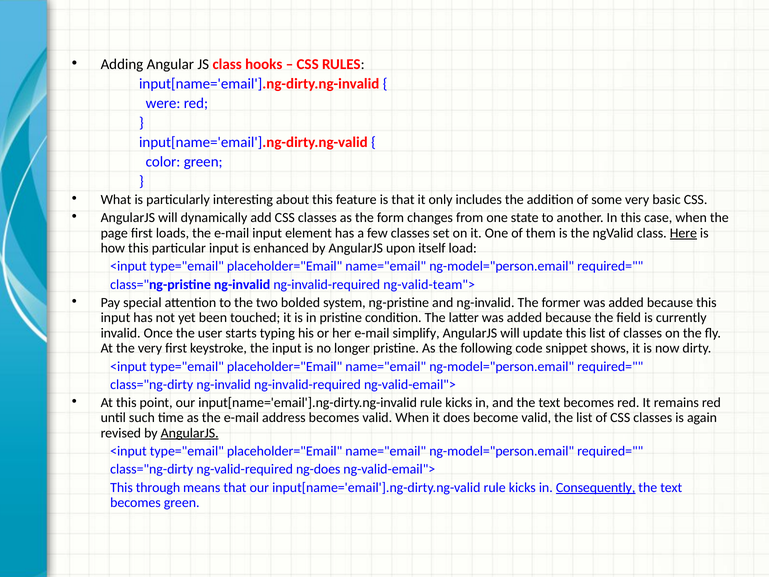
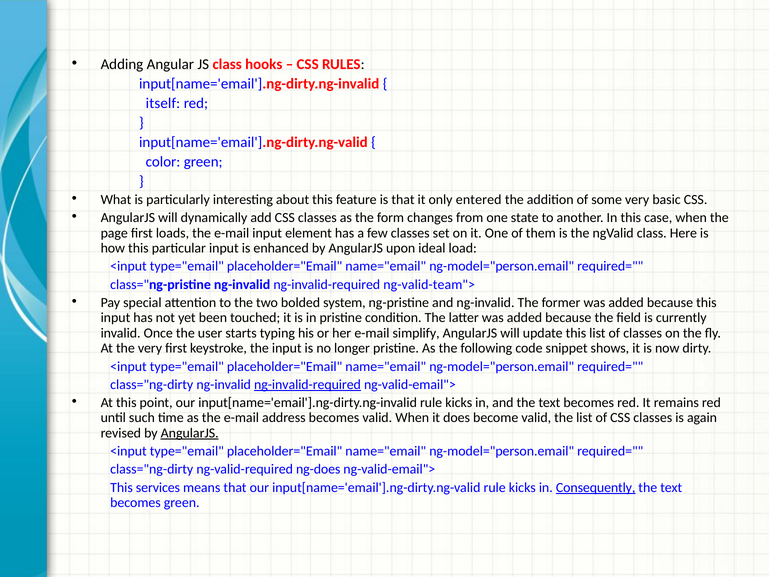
were: were -> itself
includes: includes -> entered
Here underline: present -> none
itself: itself -> ideal
ng-invalid-required at (307, 384) underline: none -> present
through: through -> services
